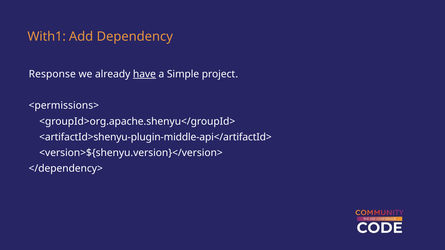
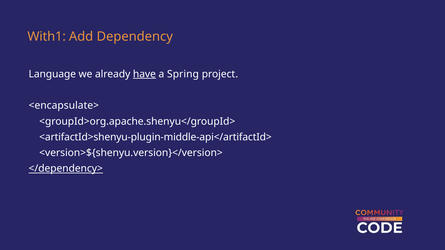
Response: Response -> Language
Simple: Simple -> Spring
<permissions>: <permissions> -> <encapsulate>
</dependency> underline: none -> present
